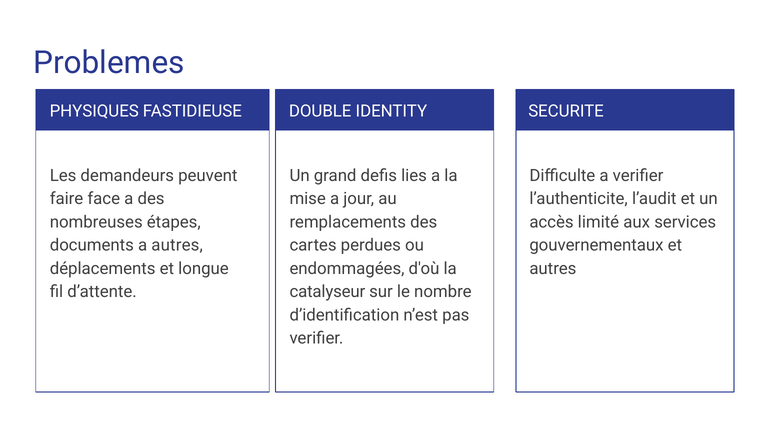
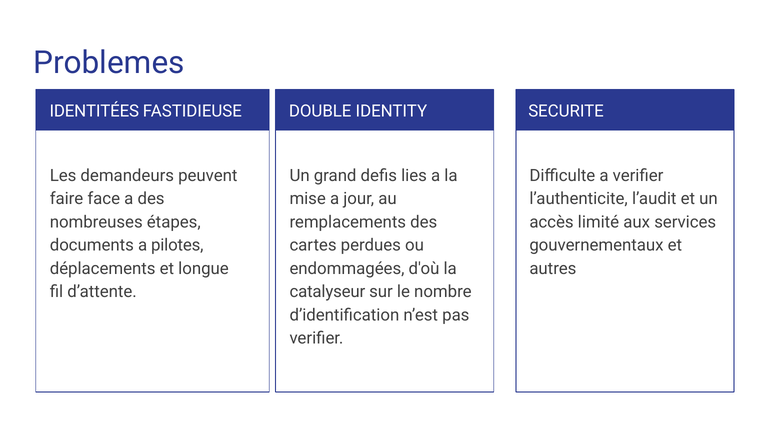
PHYSIQUES: PHYSIQUES -> IDENTITÉES
a autres: autres -> pilotes
